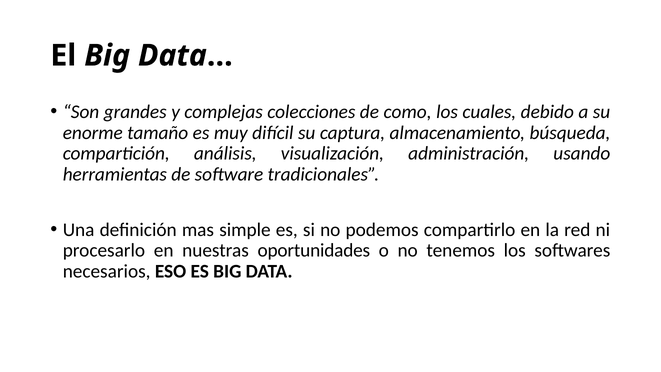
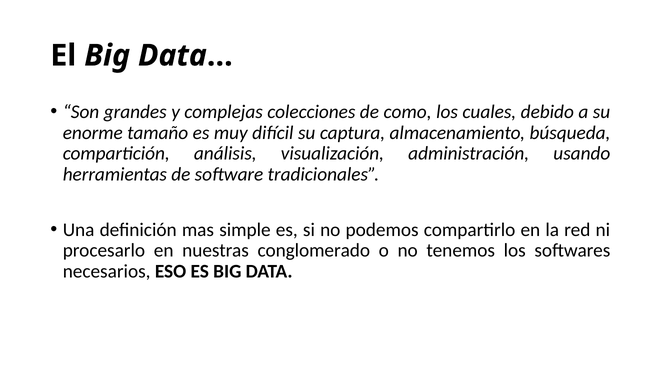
oportunidades: oportunidades -> conglomerado
